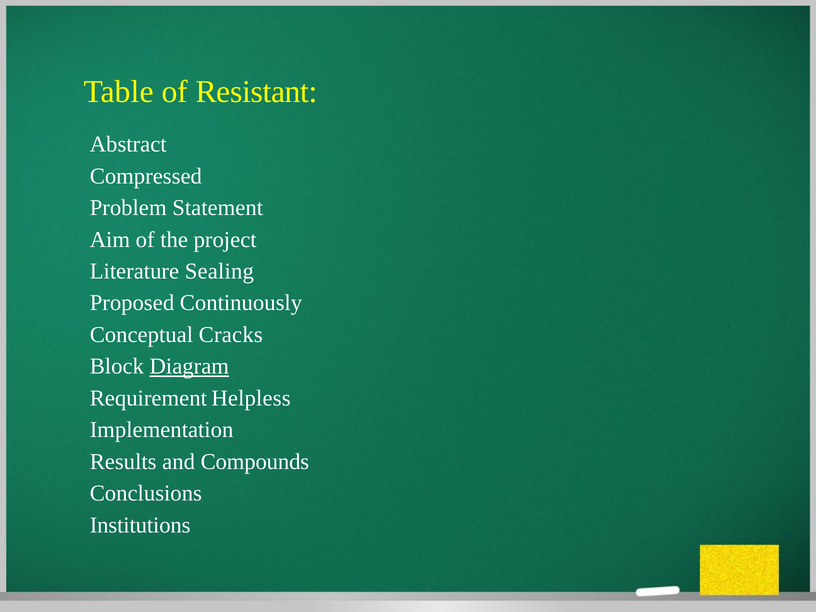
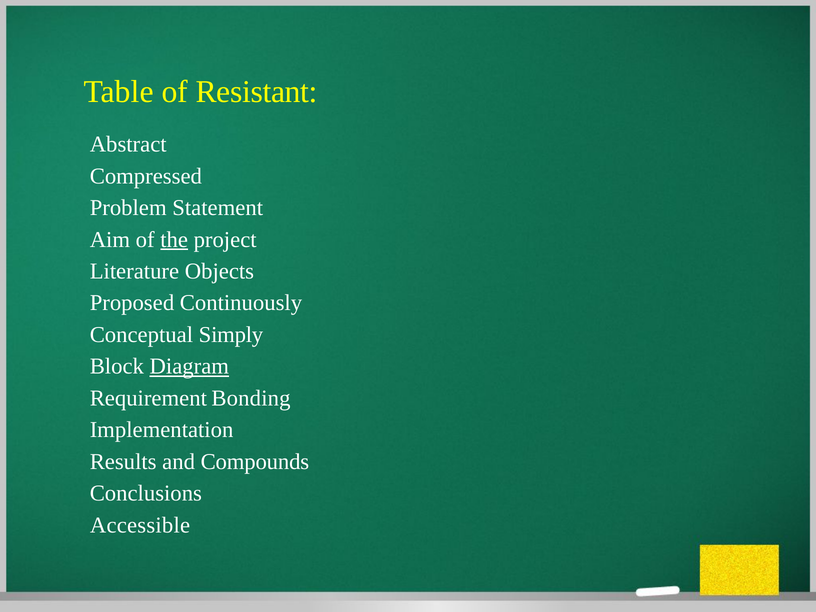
the underline: none -> present
Sealing: Sealing -> Objects
Cracks: Cracks -> Simply
Helpless: Helpless -> Bonding
Institutions: Institutions -> Accessible
